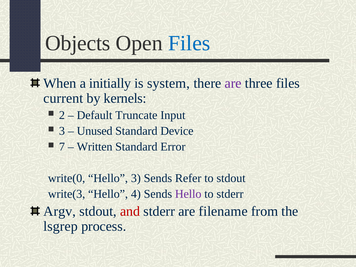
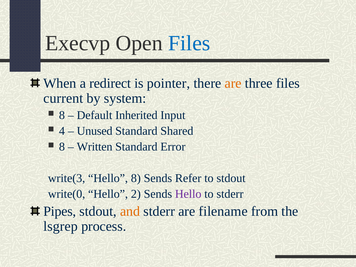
Objects: Objects -> Execvp
initially: initially -> redirect
system: system -> pointer
are at (233, 83) colour: purple -> orange
kernels: kernels -> system
2 at (62, 115): 2 -> 8
Truncate: Truncate -> Inherited
3 at (62, 131): 3 -> 4
Device: Device -> Shared
7 at (62, 147): 7 -> 8
write(0: write(0 -> write(3
Hello 3: 3 -> 8
write(3: write(3 -> write(0
4: 4 -> 2
Argv: Argv -> Pipes
and colour: red -> orange
